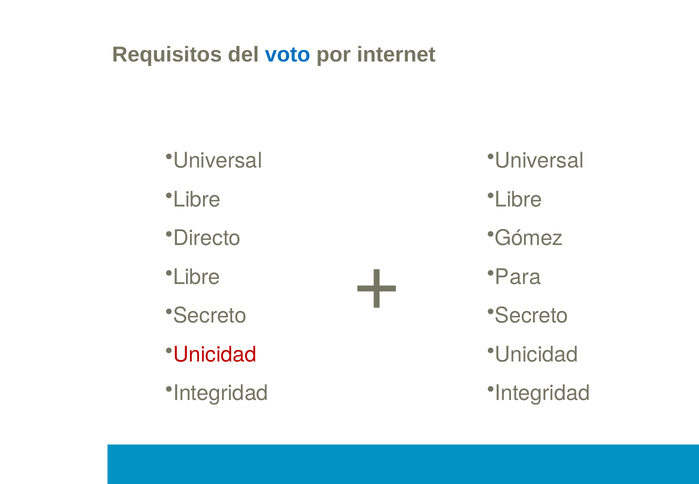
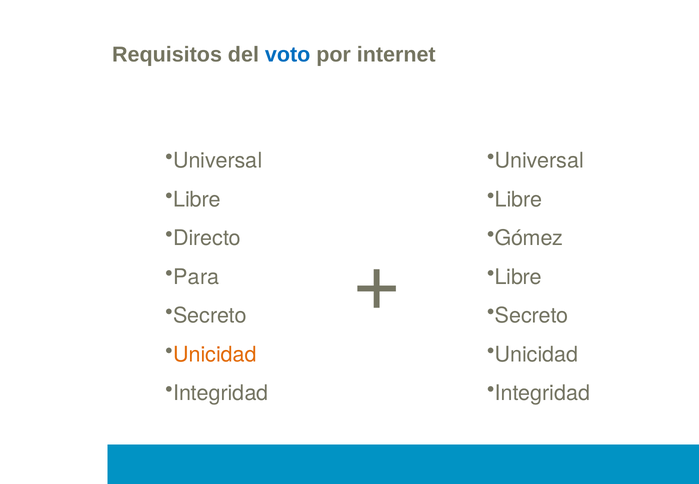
Libre at (197, 277): Libre -> Para
Para at (518, 277): Para -> Libre
Unicidad at (215, 354) colour: red -> orange
